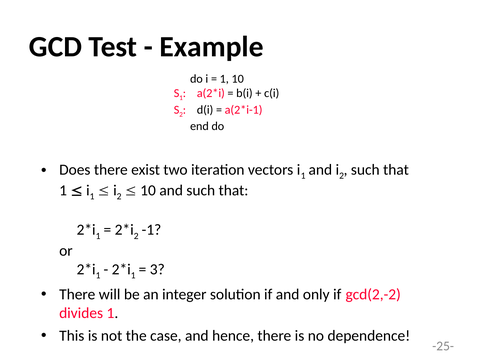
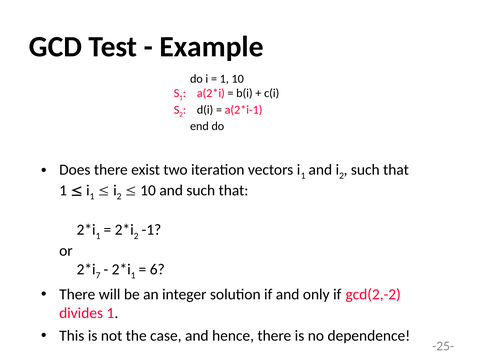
1 at (98, 275): 1 -> 7
3: 3 -> 6
